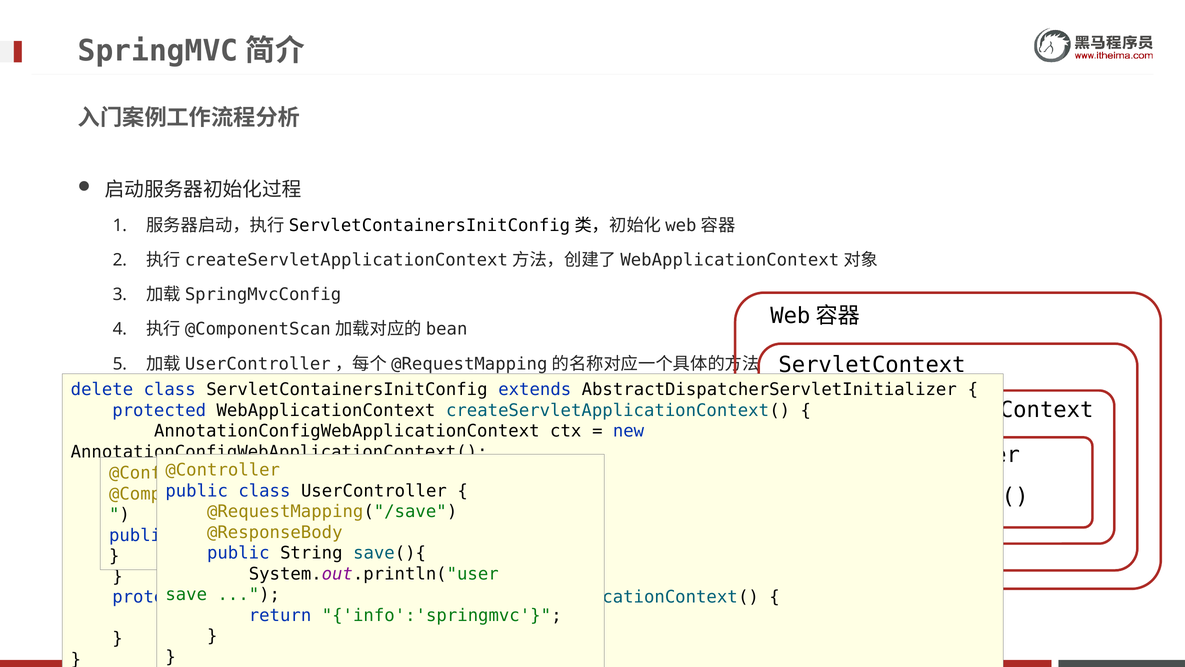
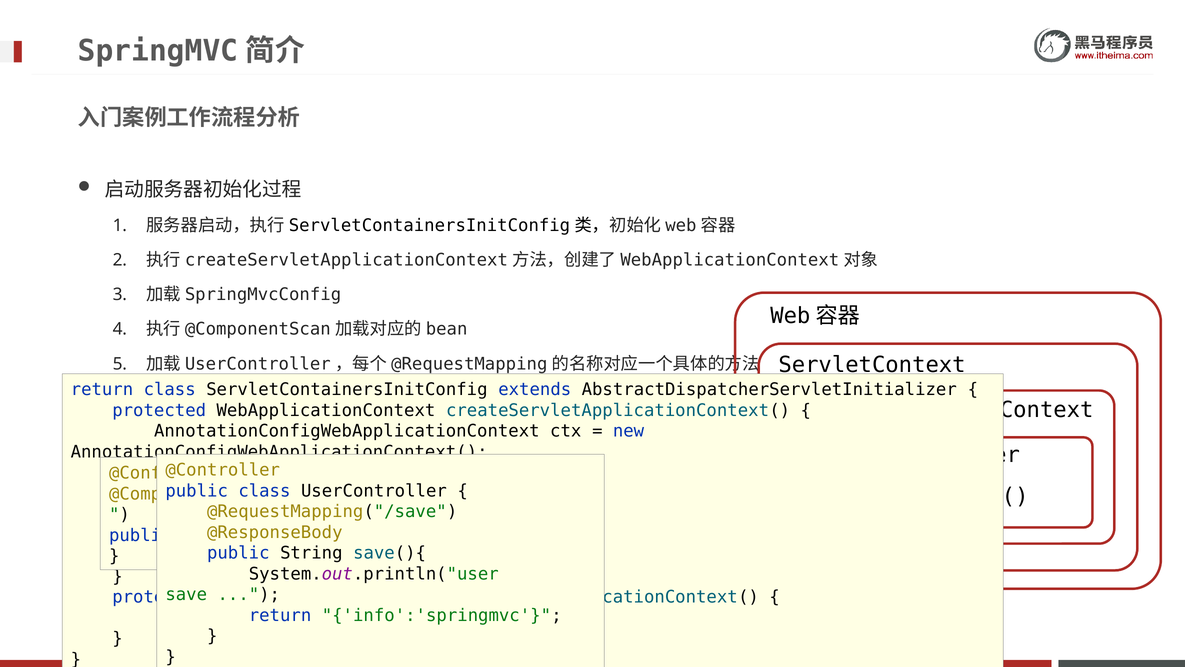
delete at (102, 389): delete -> return
